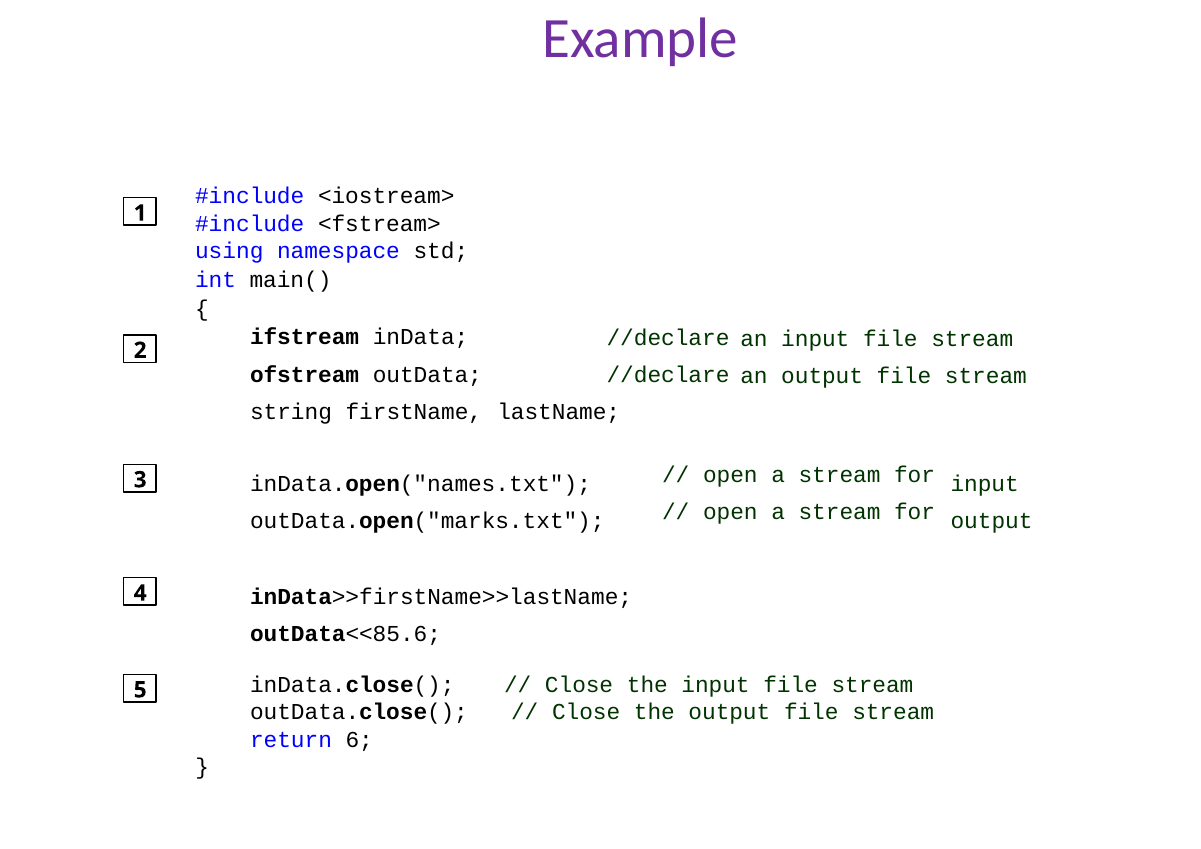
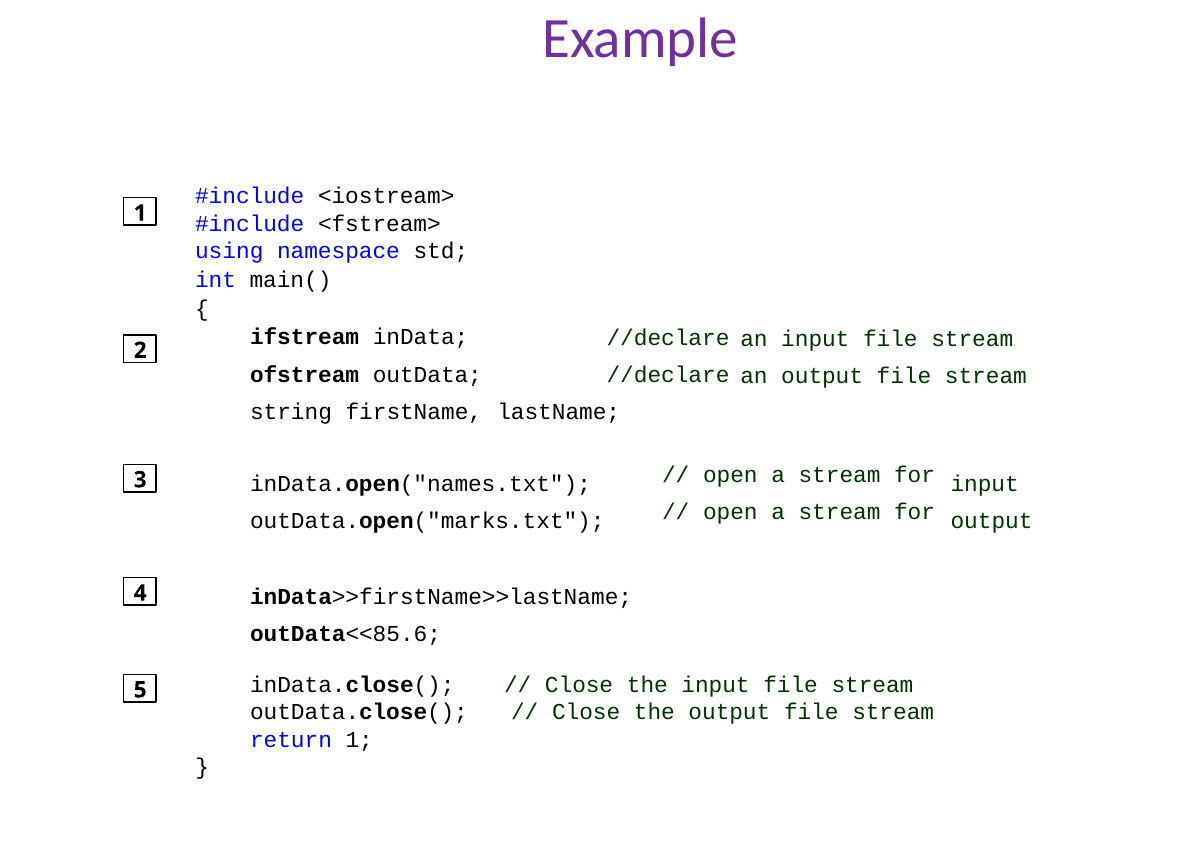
return 6: 6 -> 1
